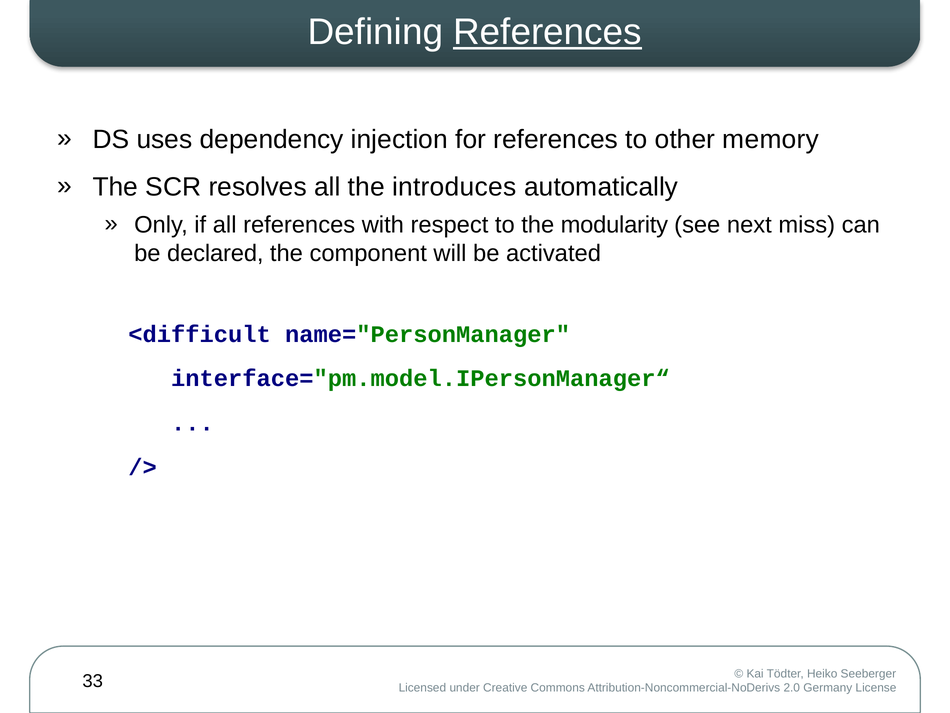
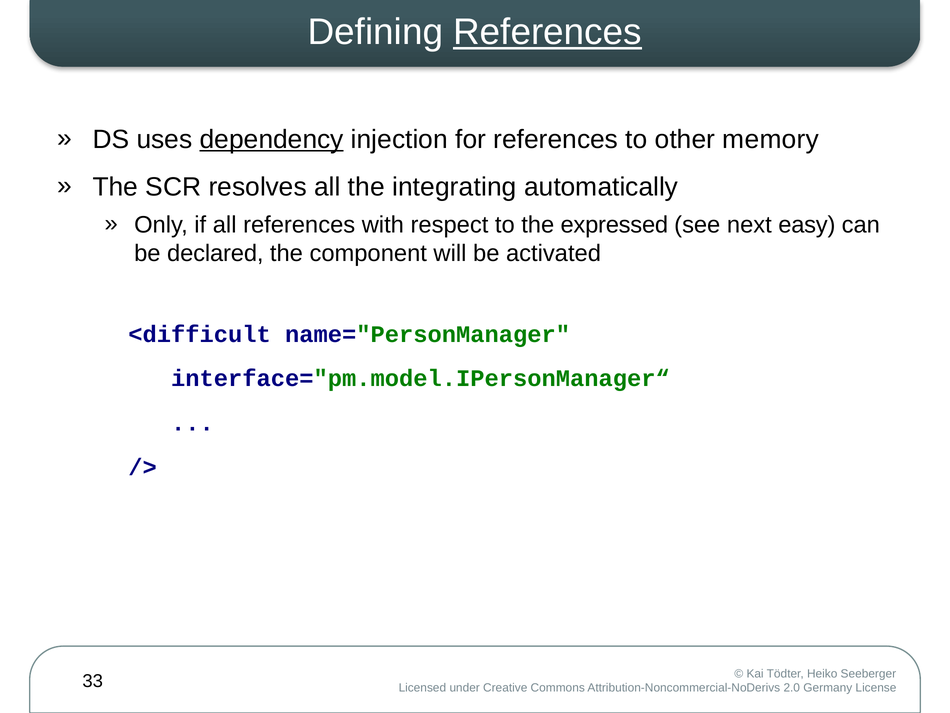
dependency underline: none -> present
introduces: introduces -> integrating
modularity: modularity -> expressed
miss: miss -> easy
